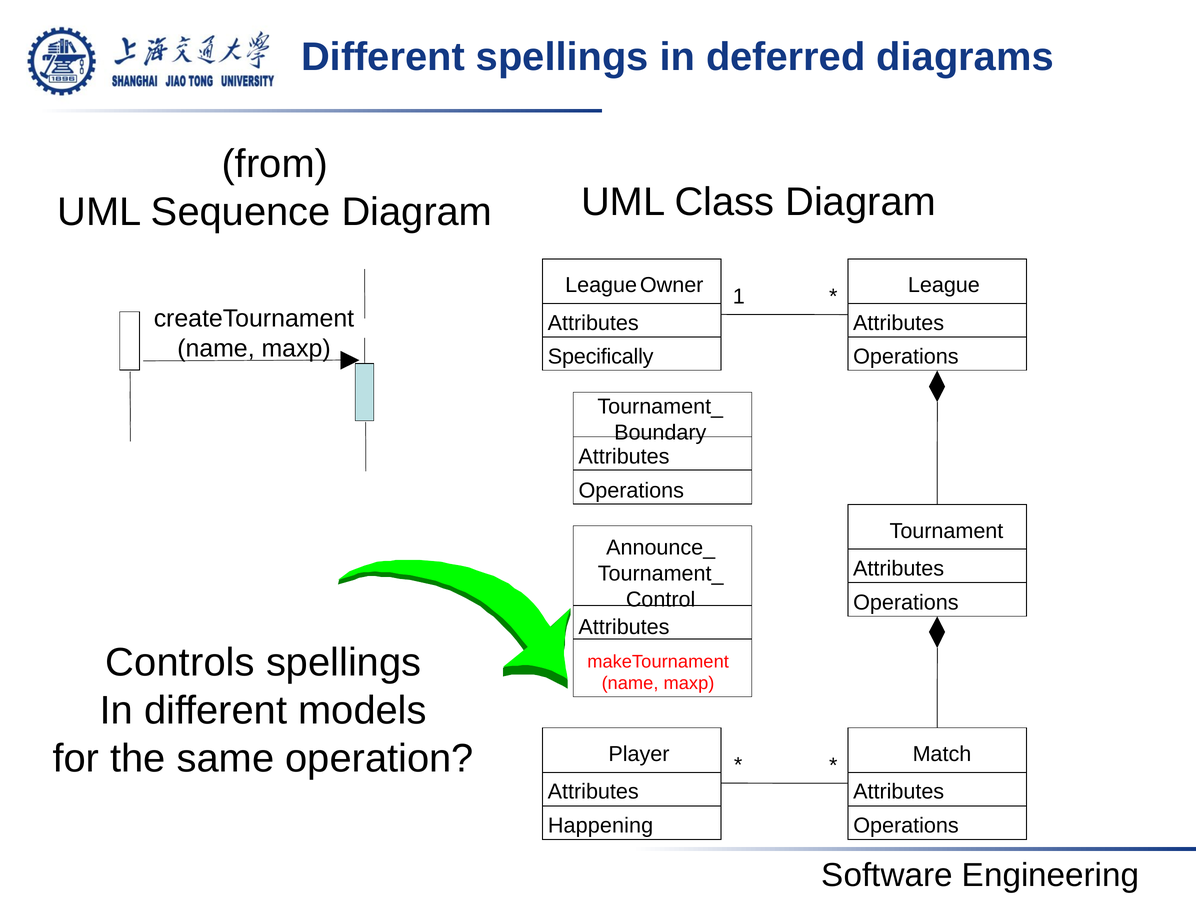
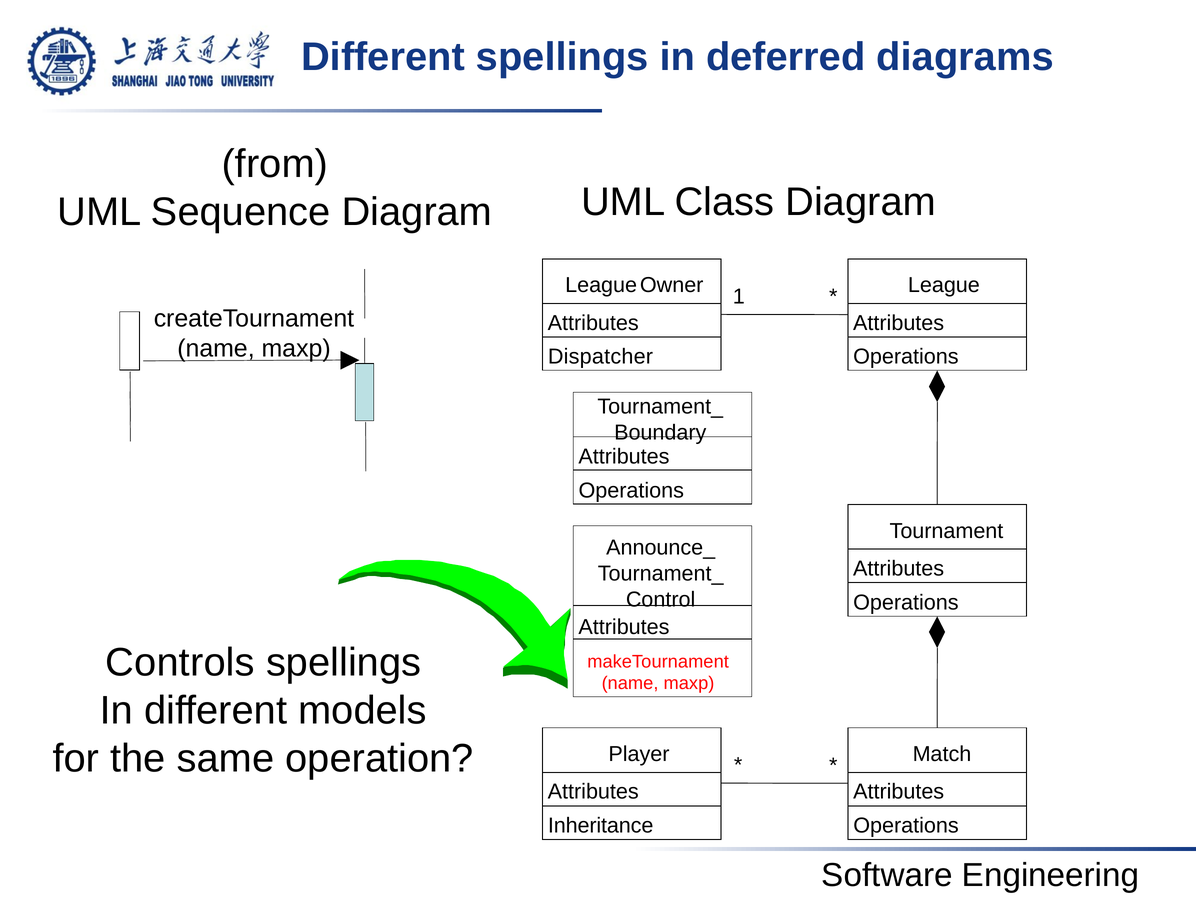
Specifically: Specifically -> Dispatcher
Happening: Happening -> Inheritance
